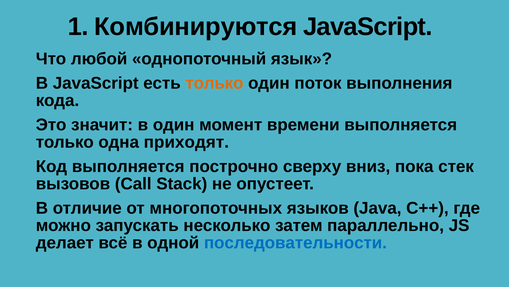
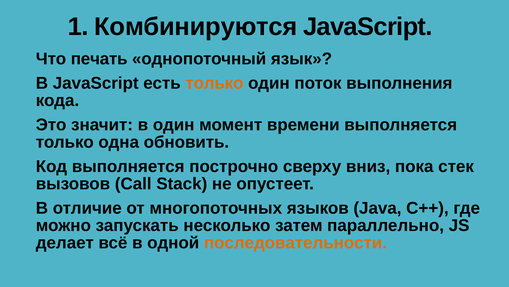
любой: любой -> печать
приходят: приходят -> обновить
последовательности colour: blue -> orange
